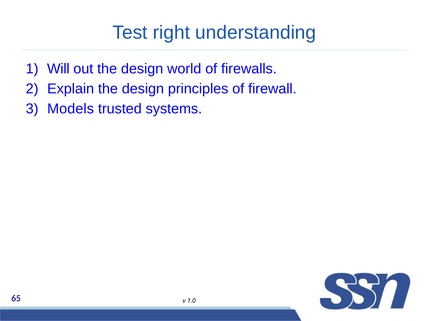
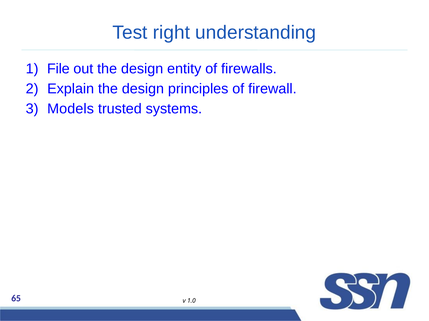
Will: Will -> File
world: world -> entity
